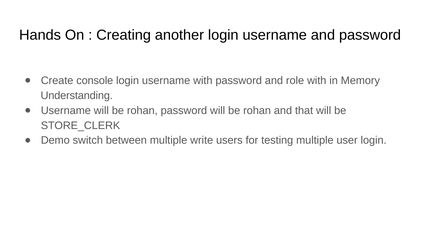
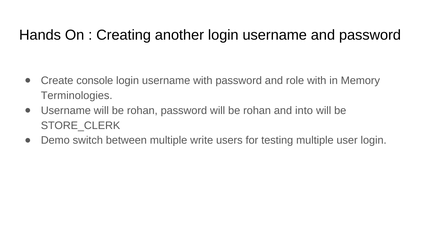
Understanding: Understanding -> Terminologies
that: that -> into
